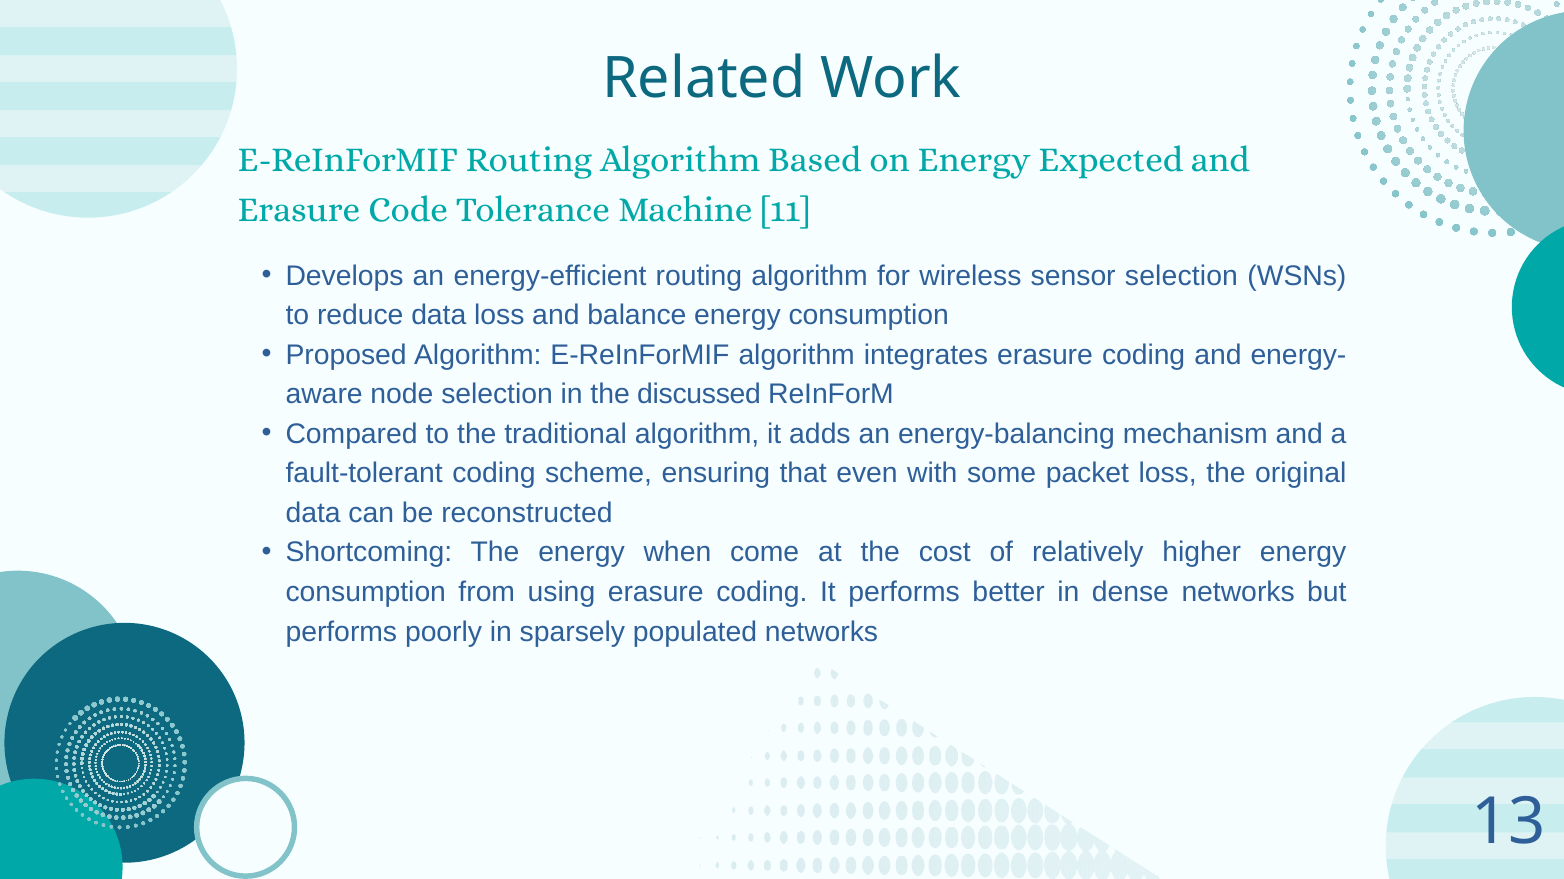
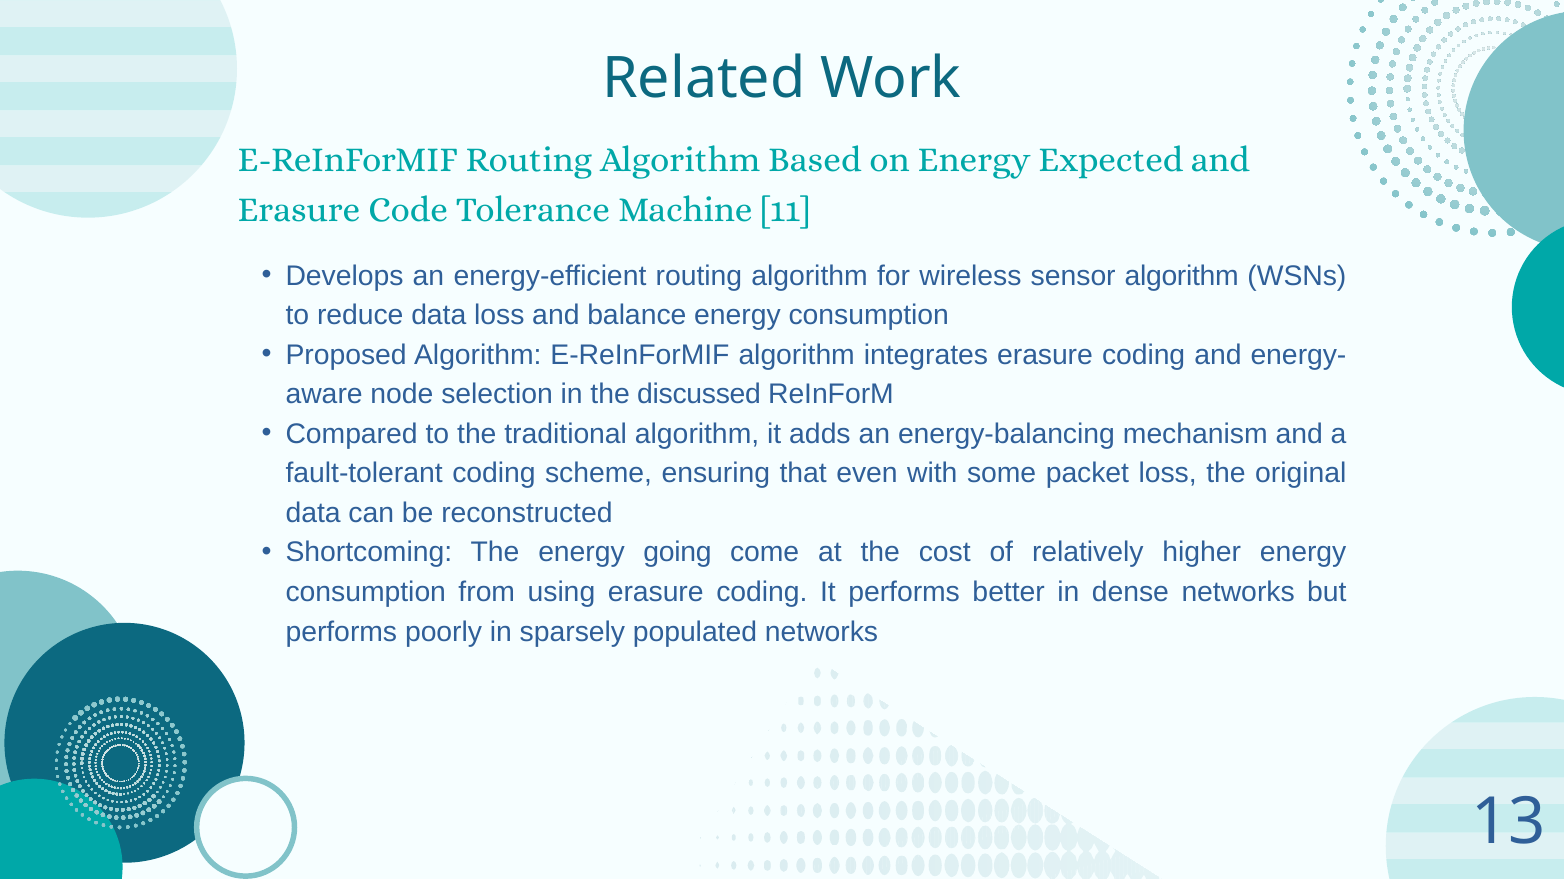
sensor selection: selection -> algorithm
when: when -> going
